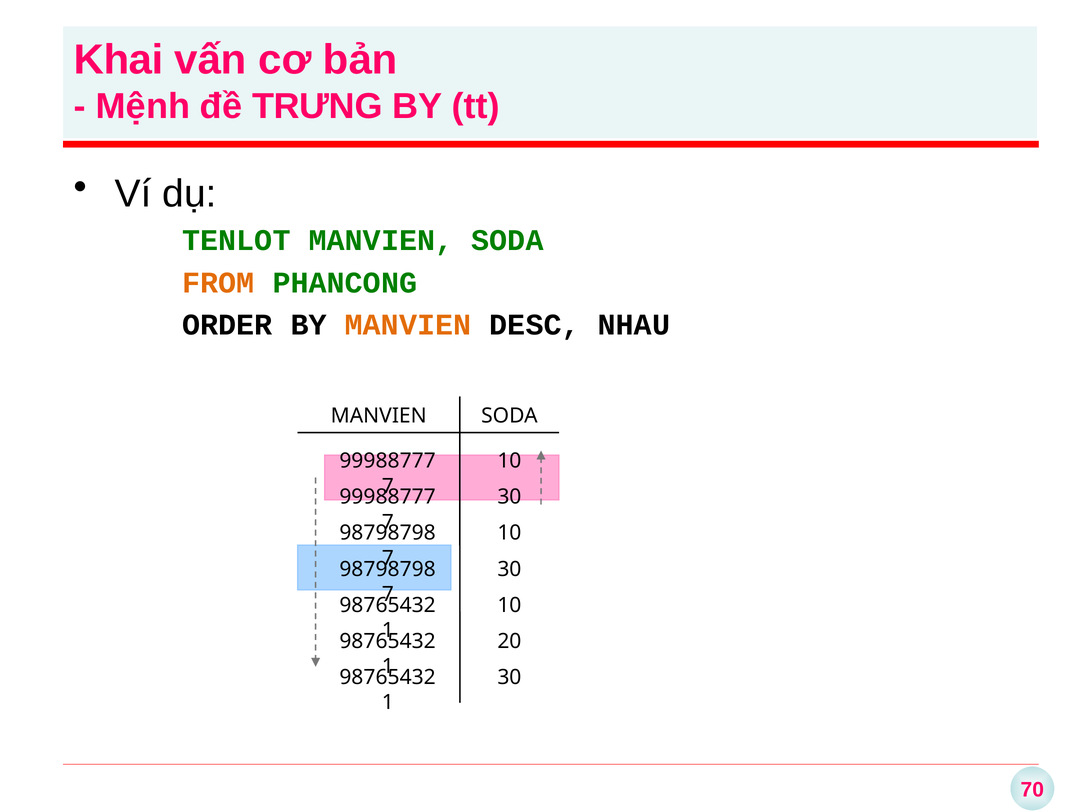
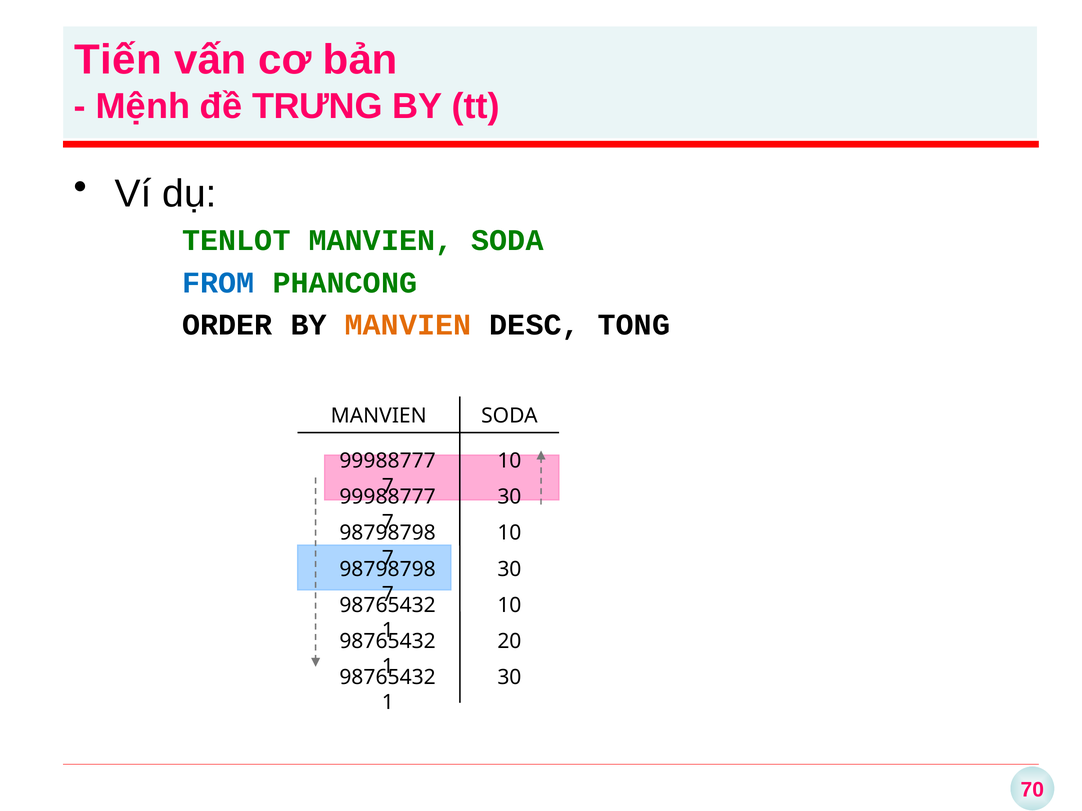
Khai: Khai -> Tiến
FROM colour: orange -> blue
NHAU: NHAU -> TONG
